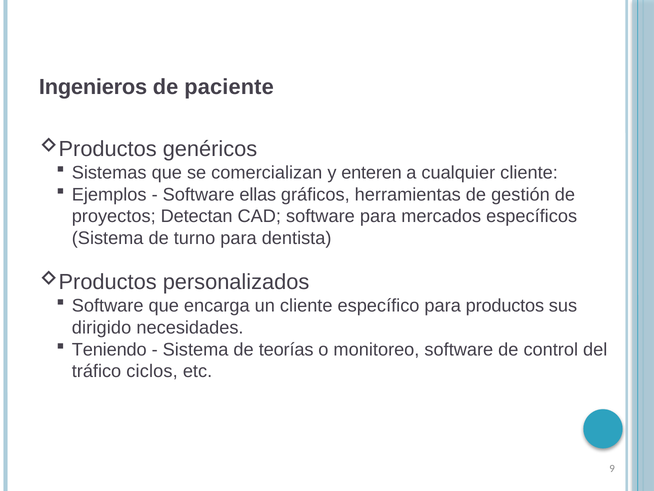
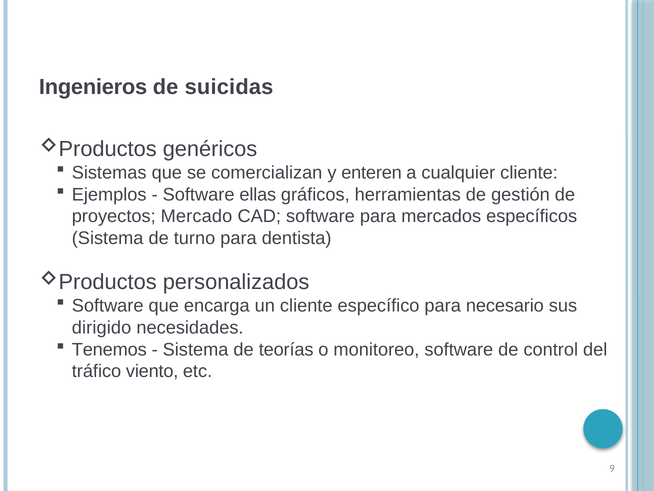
paciente: paciente -> suicidas
Detectan: Detectan -> Mercado
productos: productos -> necesario
Teniendo: Teniendo -> Tenemos
ciclos: ciclos -> viento
